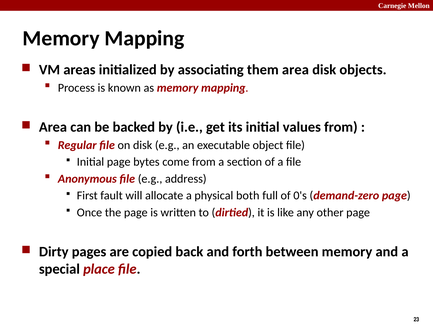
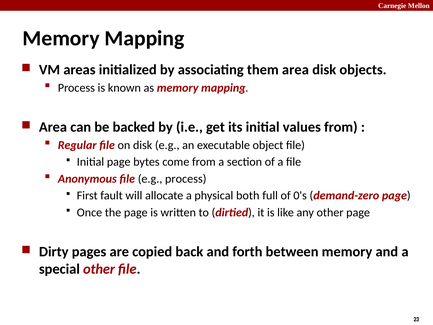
e.g address: address -> process
special place: place -> other
